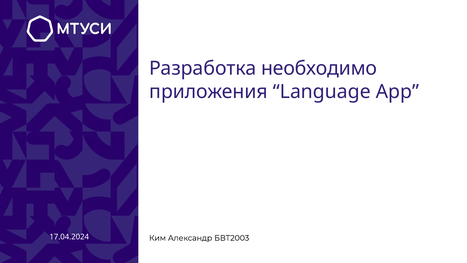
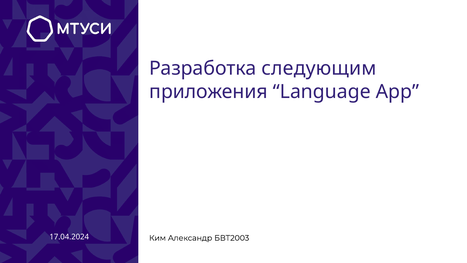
необходимо: необходимо -> следующим
